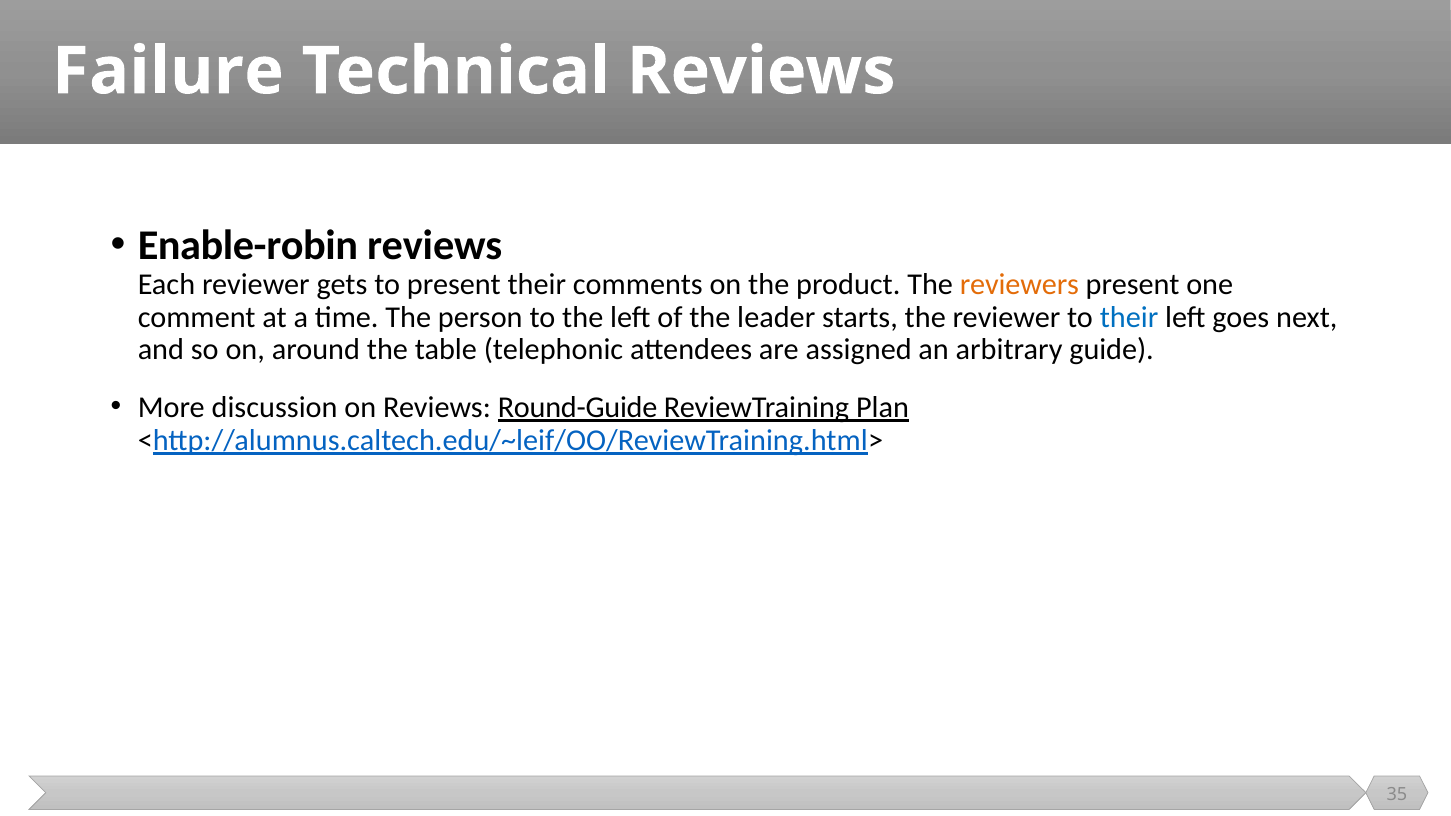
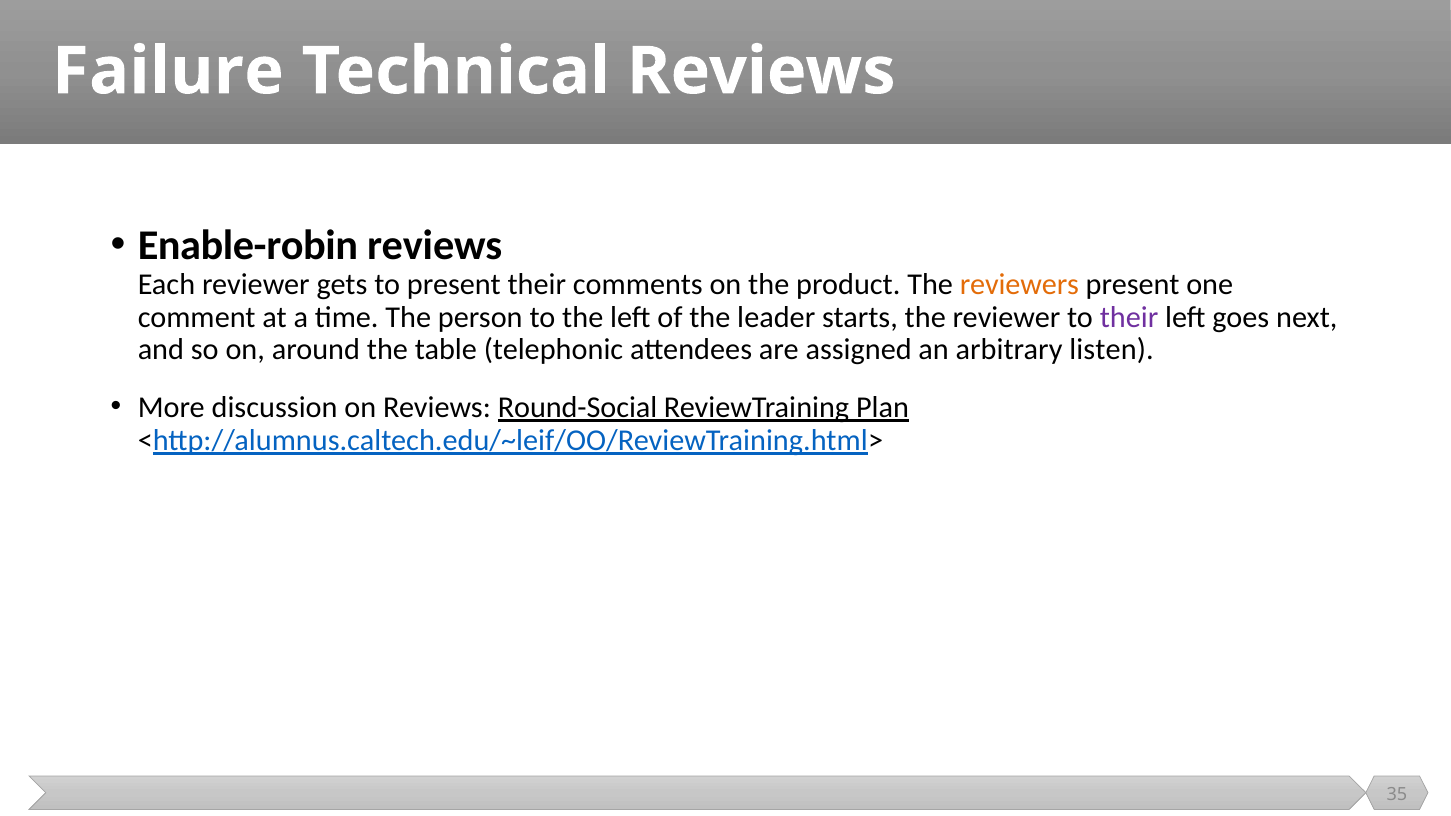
their at (1129, 317) colour: blue -> purple
guide: guide -> listen
Round-Guide: Round-Guide -> Round-Social
